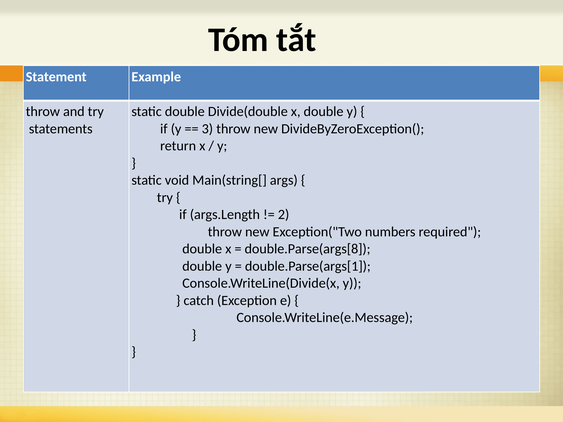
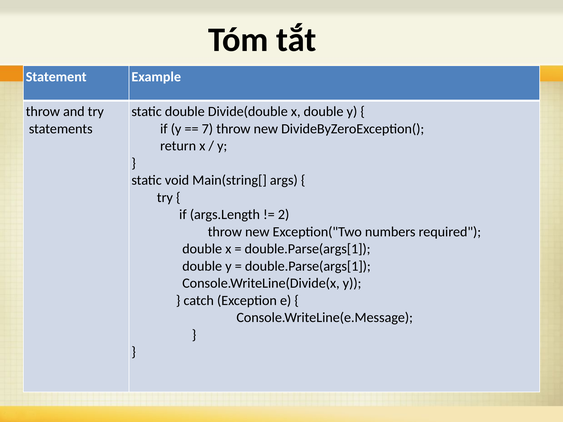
3: 3 -> 7
double.Parse(args[8 at (308, 249): double.Parse(args[8 -> double.Parse(args[1
